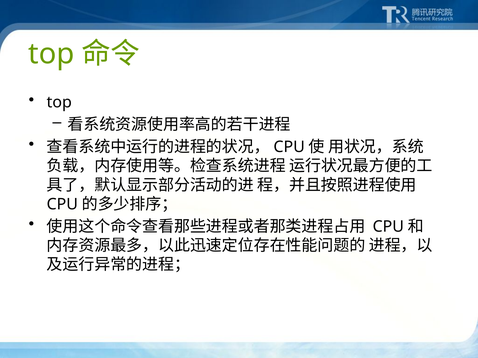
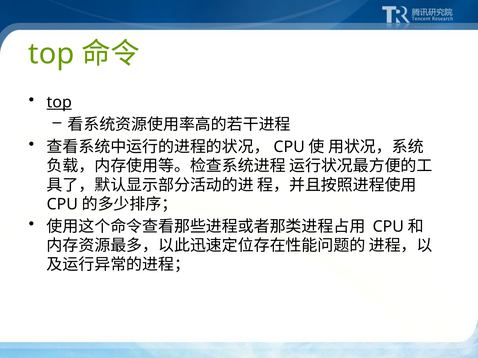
top at (59, 103) underline: none -> present
